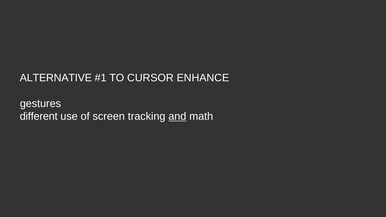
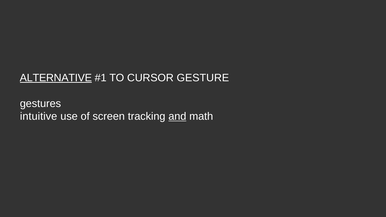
ALTERNATIVE underline: none -> present
ENHANCE: ENHANCE -> GESTURE
different: different -> intuitive
